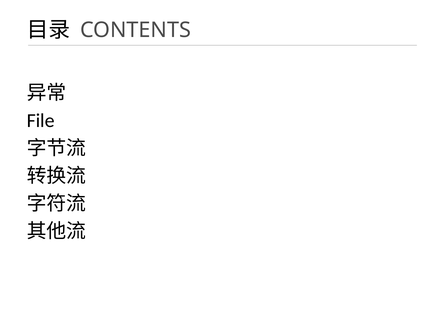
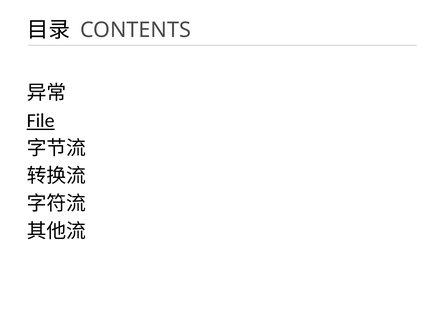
File underline: none -> present
